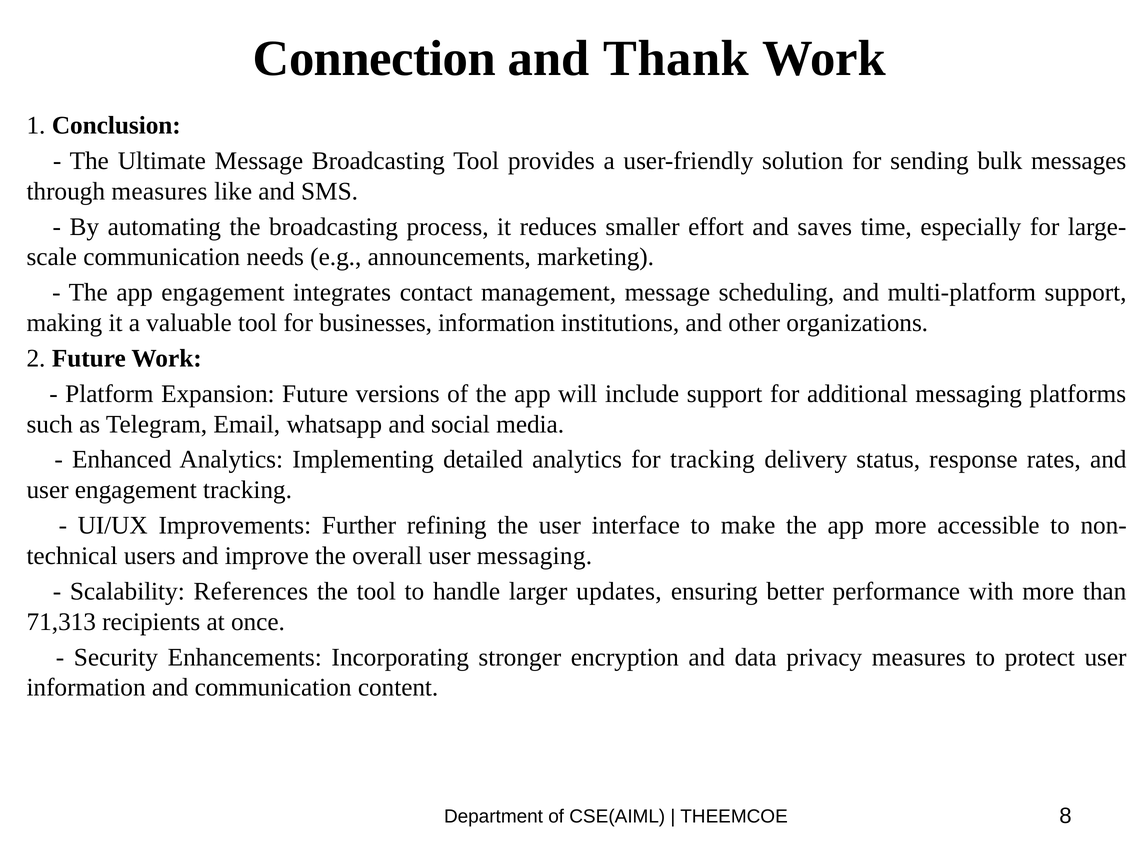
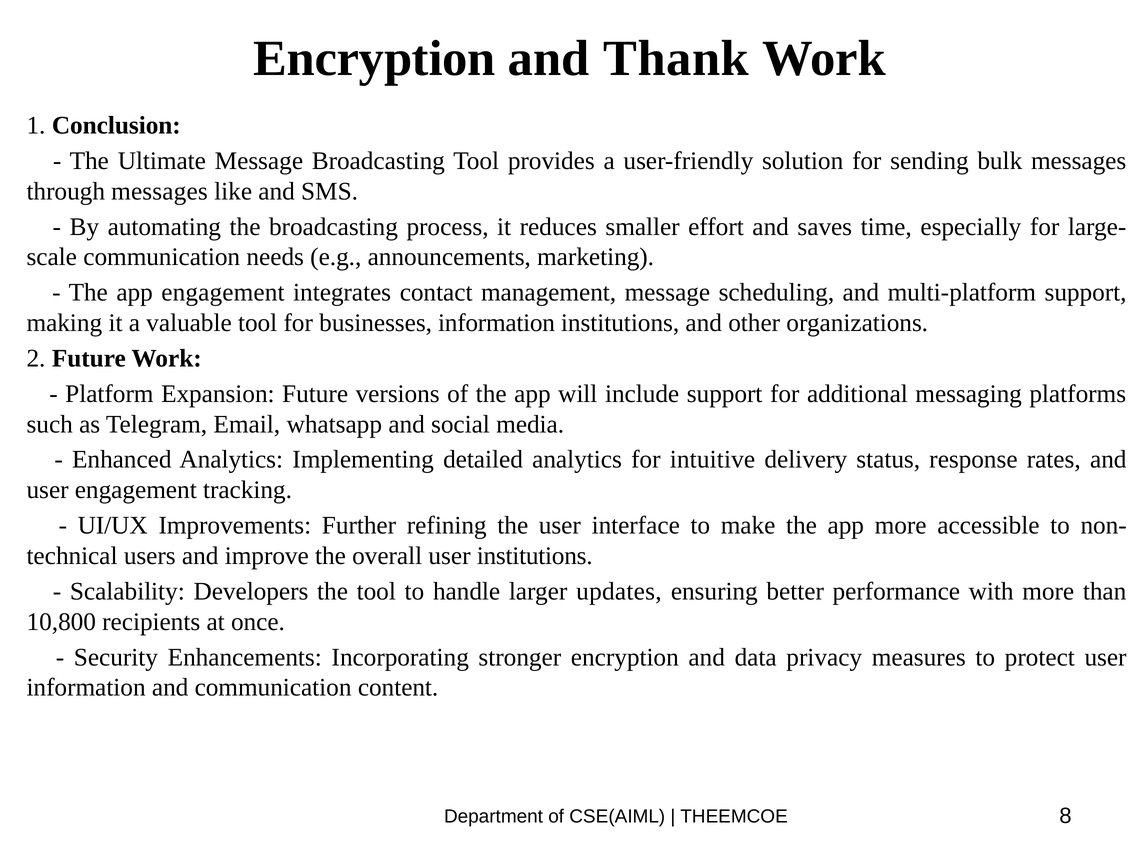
Connection at (374, 59): Connection -> Encryption
through measures: measures -> messages
for tracking: tracking -> intuitive
user messaging: messaging -> institutions
References: References -> Developers
71,313: 71,313 -> 10,800
